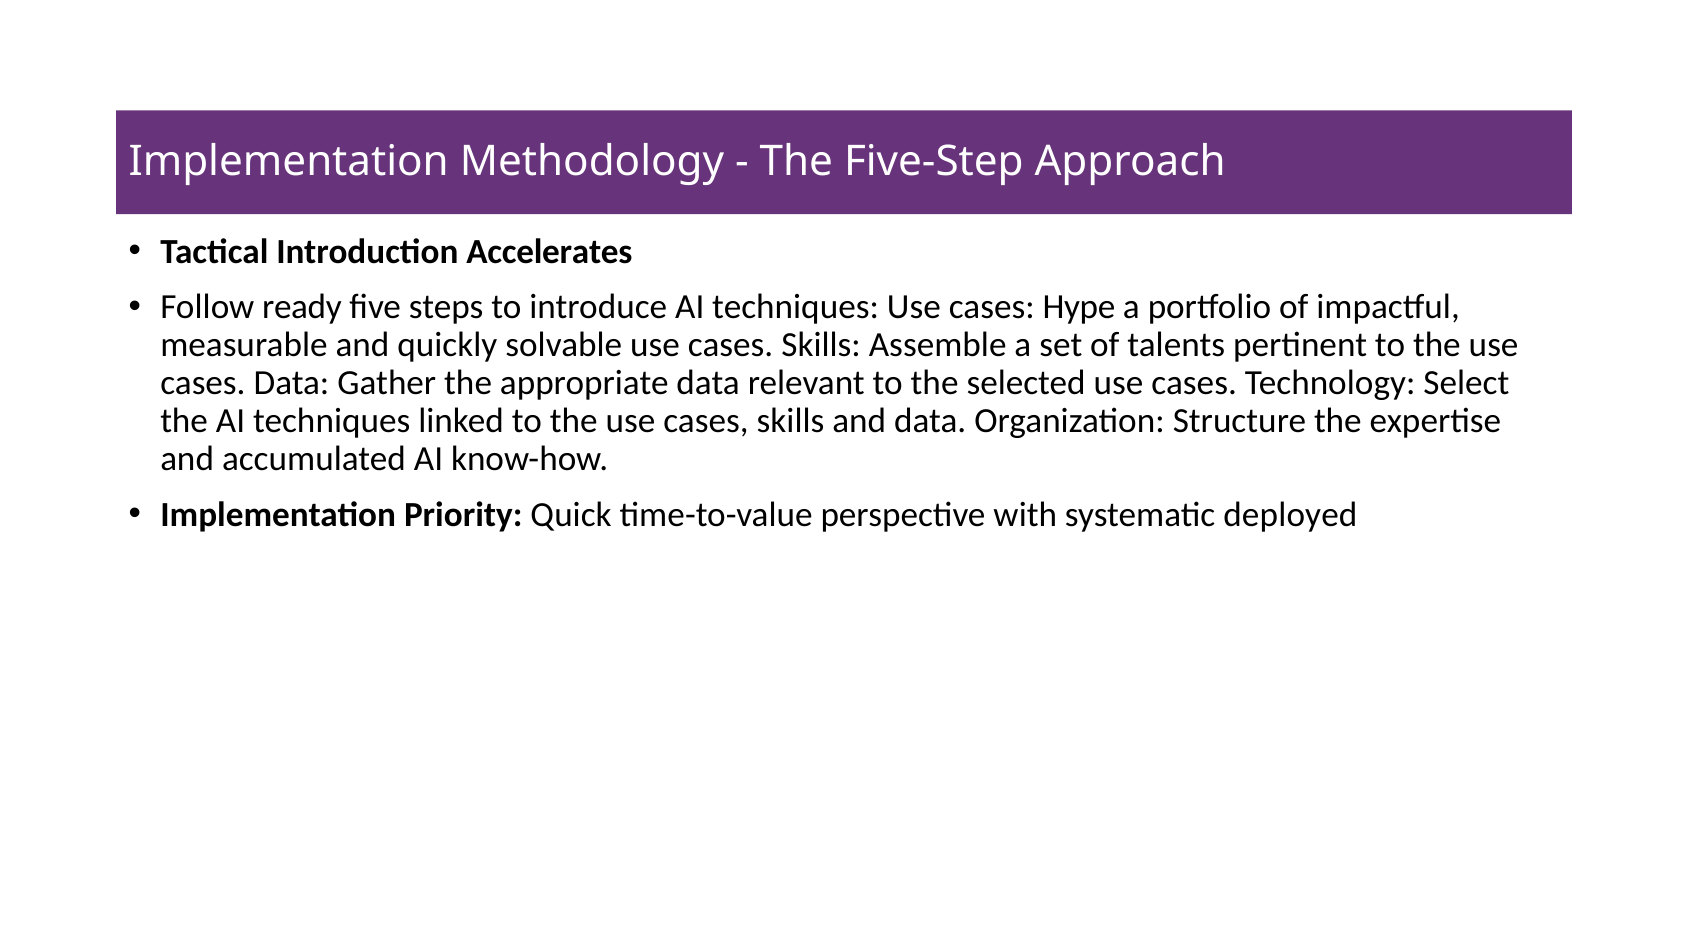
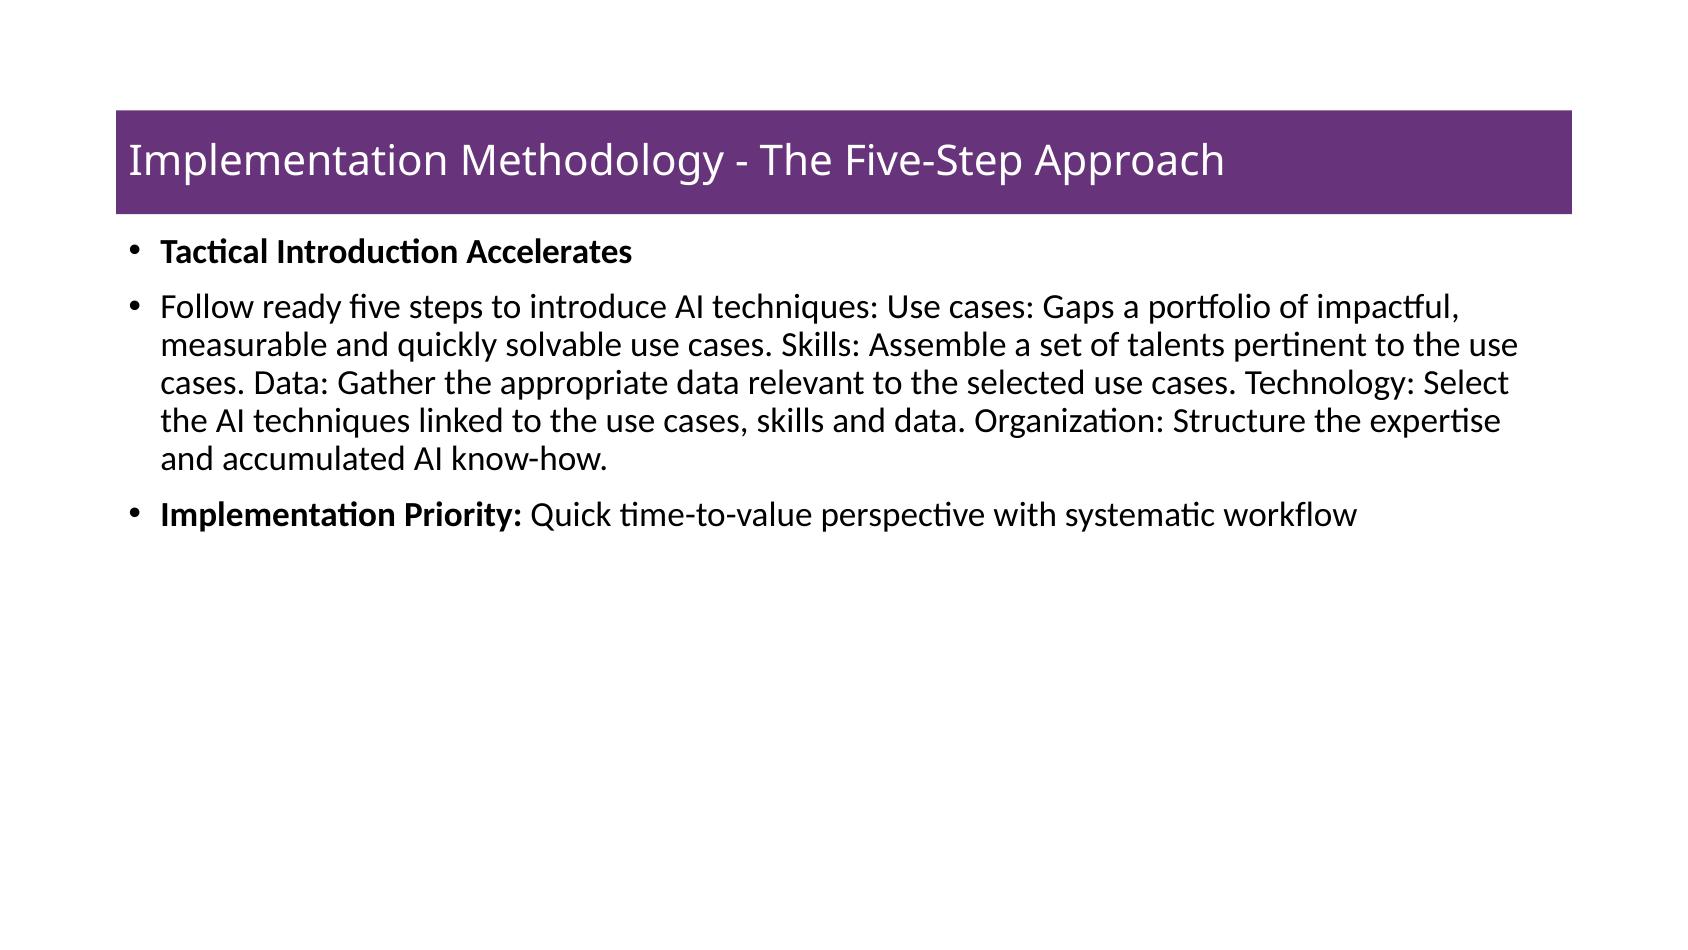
Hype: Hype -> Gaps
deployed: deployed -> workflow
